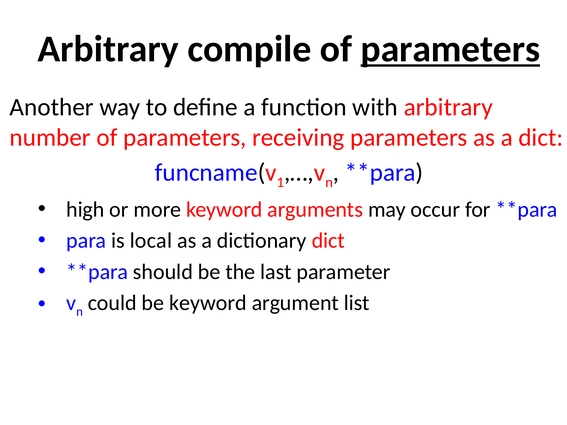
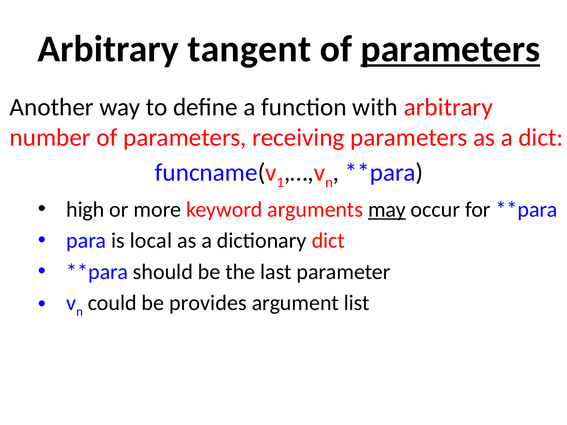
compile: compile -> tangent
may underline: none -> present
be keyword: keyword -> provides
